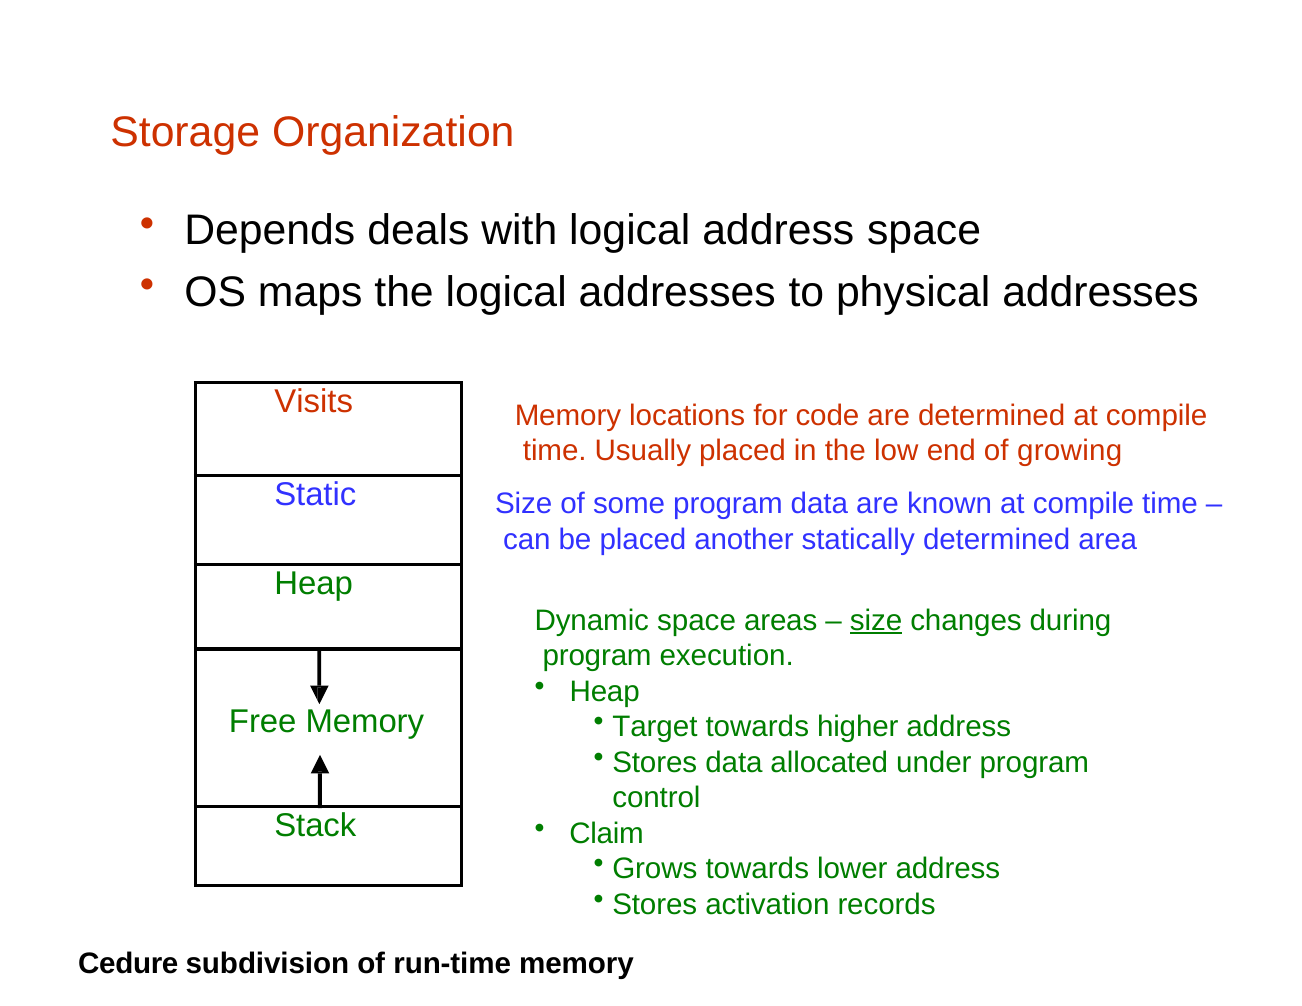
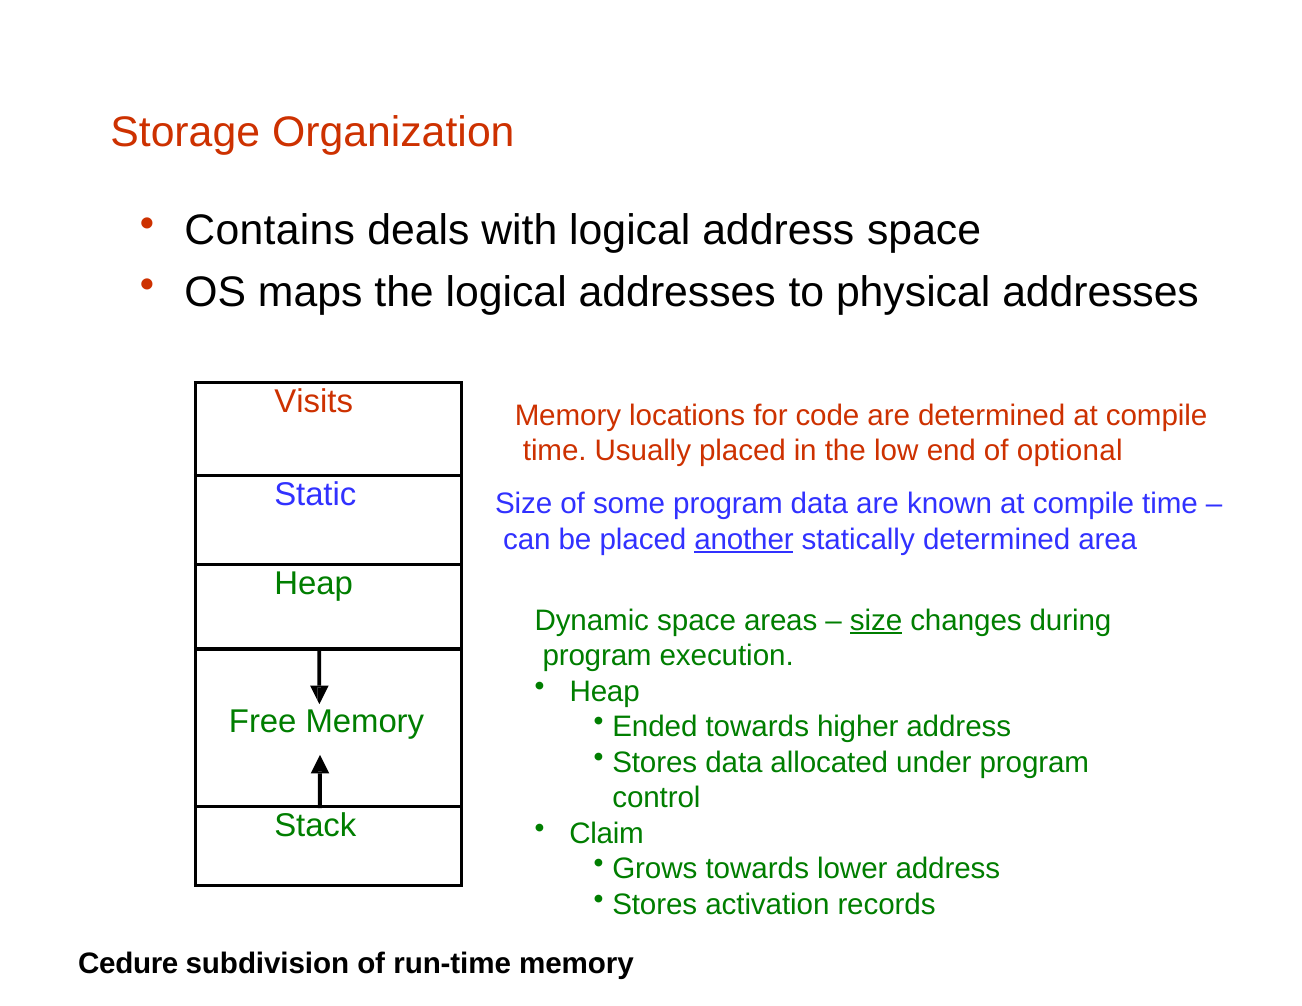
Depends: Depends -> Contains
growing: growing -> optional
another underline: none -> present
Target: Target -> Ended
